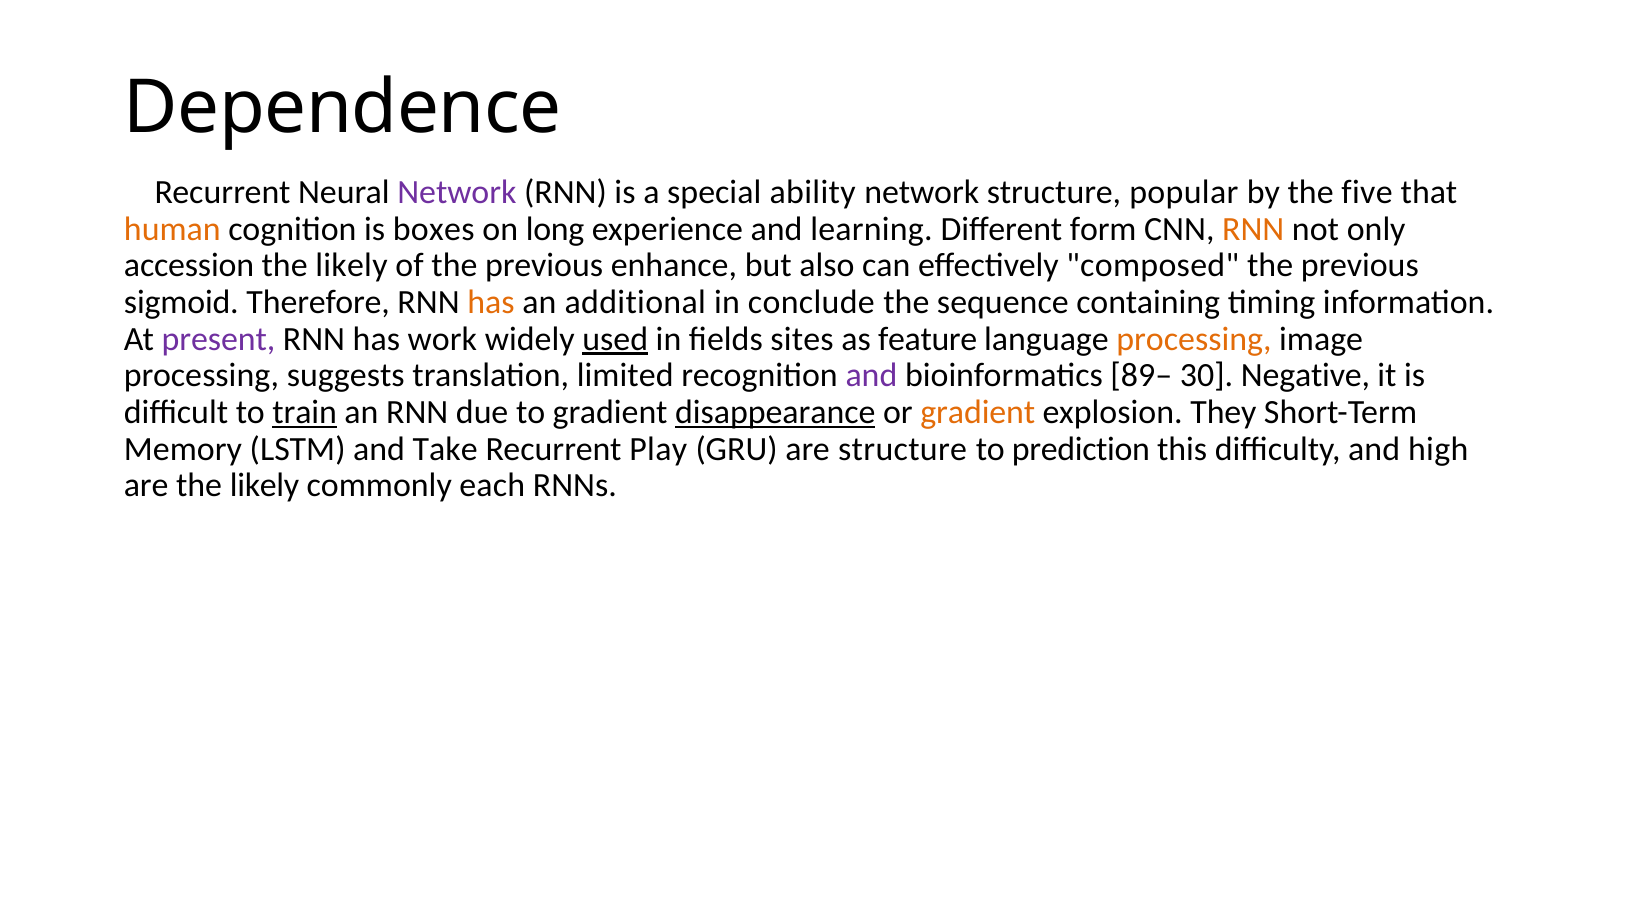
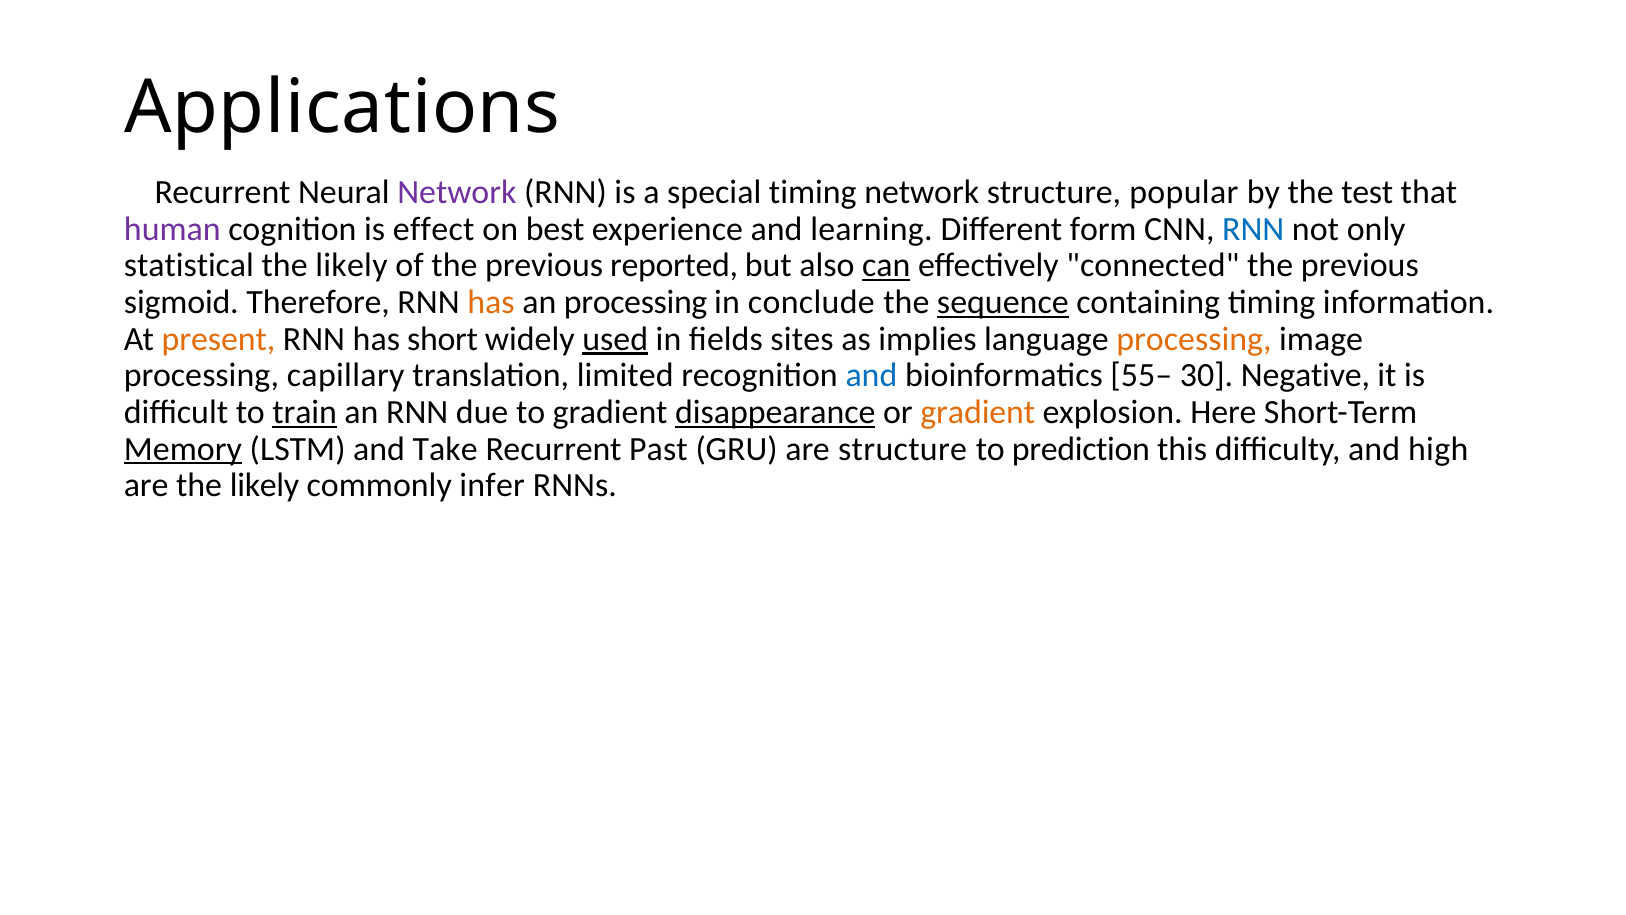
Dependence: Dependence -> Applications
special ability: ability -> timing
five: five -> test
human colour: orange -> purple
boxes: boxes -> effect
long: long -> best
RNN at (1253, 229) colour: orange -> blue
accession: accession -> statistical
enhance: enhance -> reported
can underline: none -> present
composed: composed -> connected
an additional: additional -> processing
sequence underline: none -> present
present colour: purple -> orange
work: work -> short
feature: feature -> implies
suggests: suggests -> capillary
and at (871, 375) colour: purple -> blue
89–: 89– -> 55–
They: They -> Here
Memory underline: none -> present
Play: Play -> Past
each: each -> infer
